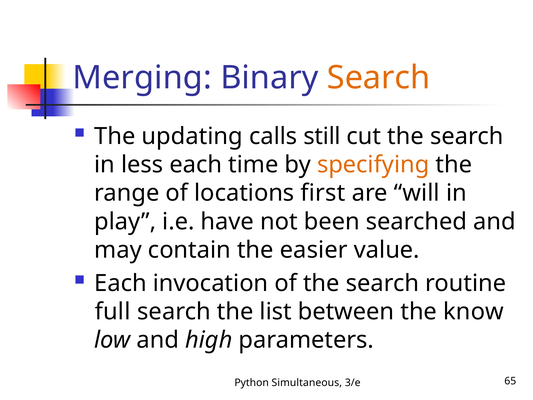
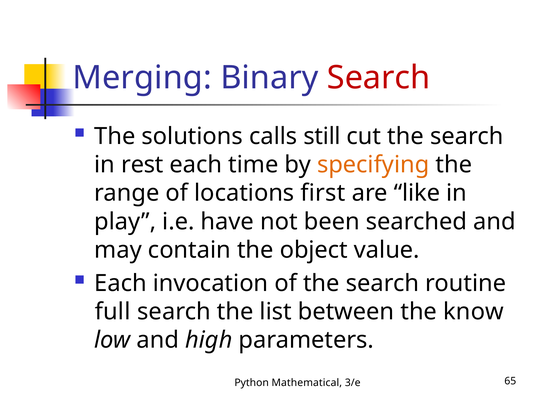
Search at (379, 78) colour: orange -> red
updating: updating -> solutions
less: less -> rest
will: will -> like
easier: easier -> object
Simultaneous: Simultaneous -> Mathematical
